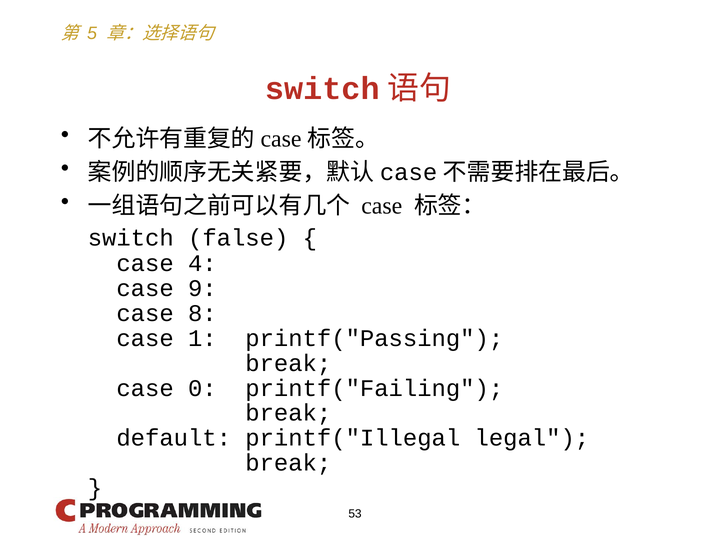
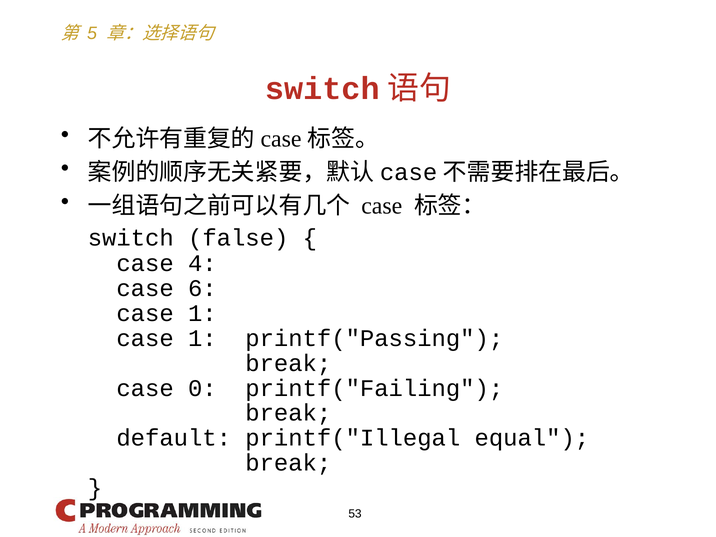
9: 9 -> 6
8 at (202, 313): 8 -> 1
legal: legal -> equal
